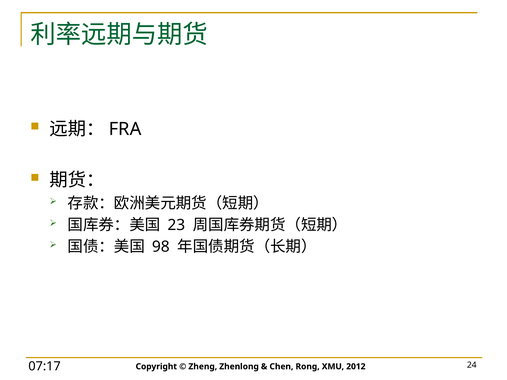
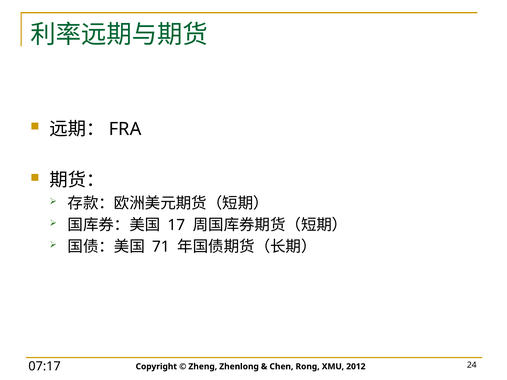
23: 23 -> 17
98: 98 -> 71
